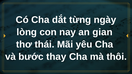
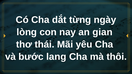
thay: thay -> lang
